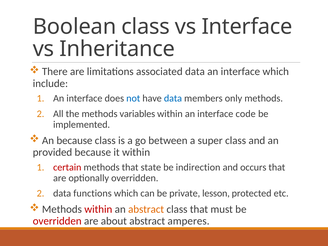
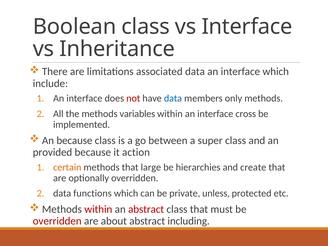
not colour: blue -> red
code: code -> cross
it within: within -> action
certain colour: red -> orange
state: state -> large
indirection: indirection -> hierarchies
occurs: occurs -> create
lesson: lesson -> unless
abstract at (146, 209) colour: orange -> red
amperes: amperes -> including
